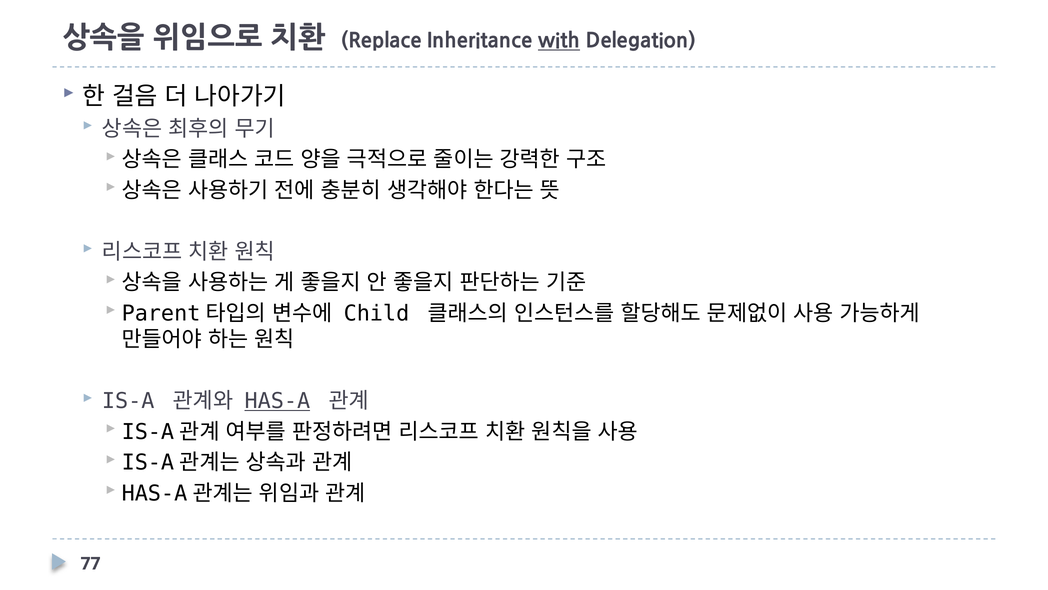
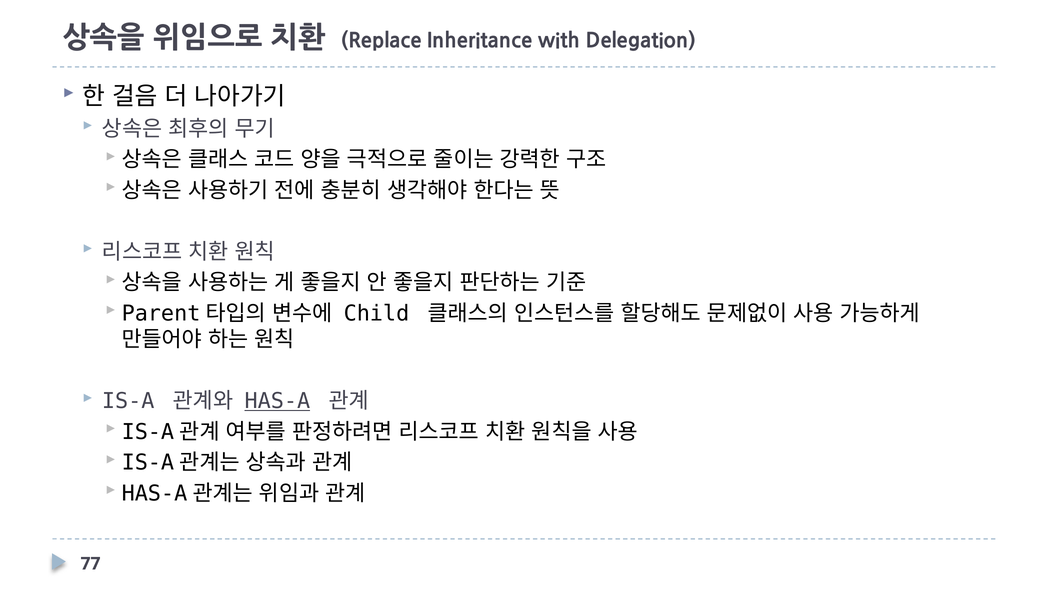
with underline: present -> none
